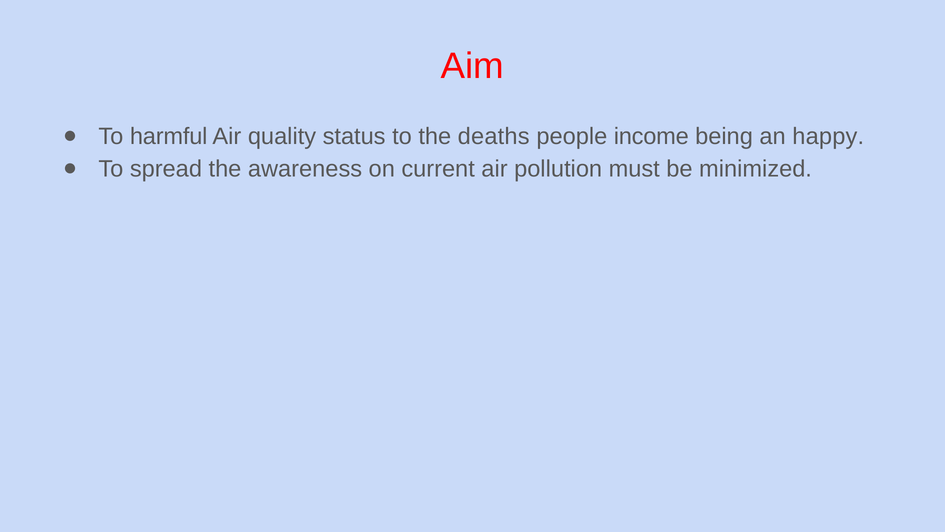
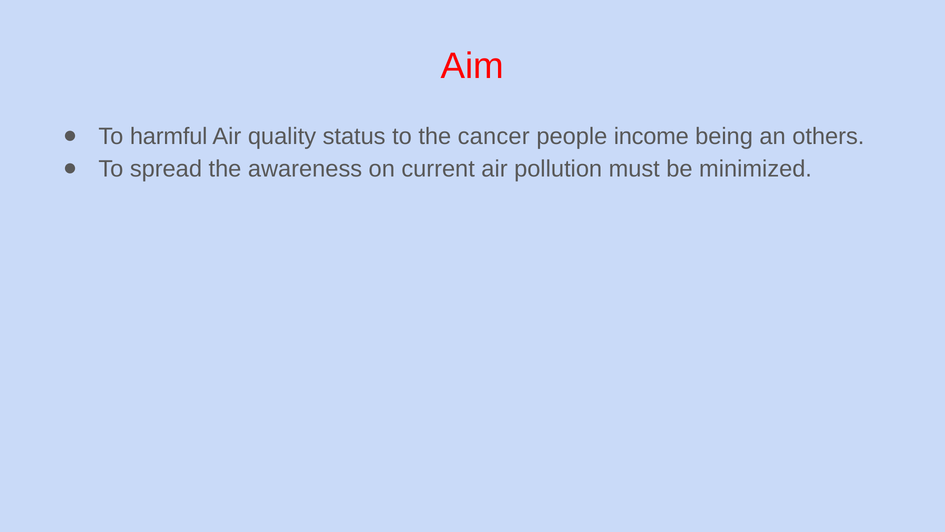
deaths: deaths -> cancer
happy: happy -> others
